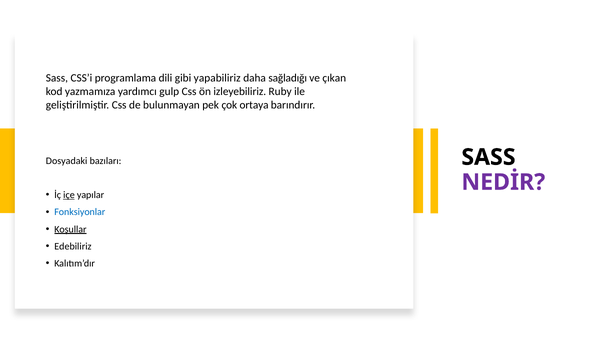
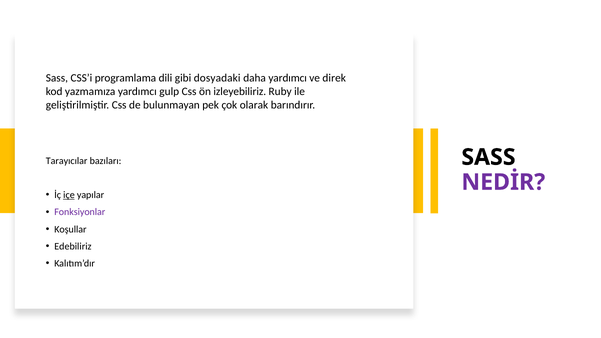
yapabiliriz: yapabiliriz -> dosyadaki
daha sağladığı: sağladığı -> yardımcı
çıkan: çıkan -> direk
ortaya: ortaya -> olarak
Dosyadaki: Dosyadaki -> Tarayıcılar
Fonksiyonlar colour: blue -> purple
Koşullar underline: present -> none
